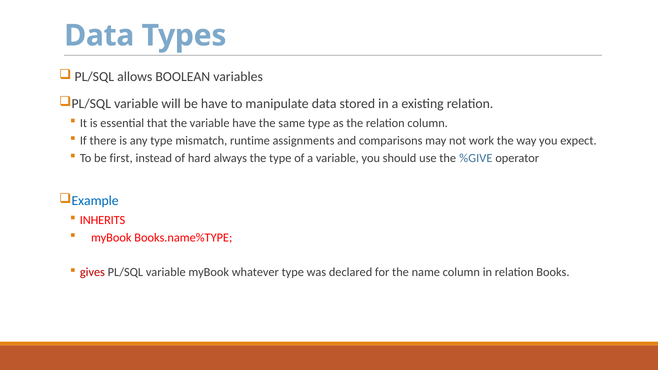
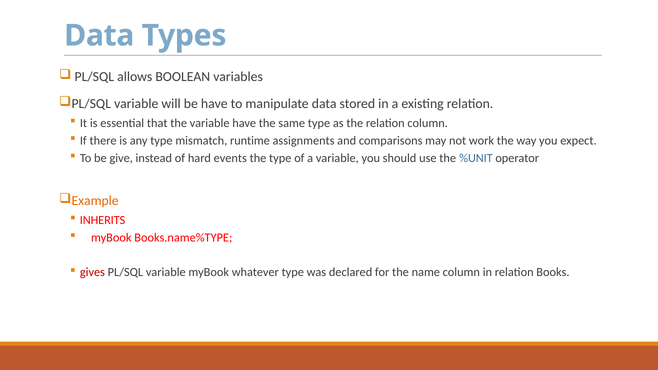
first: first -> give
always: always -> events
%GIVE: %GIVE -> %UNIT
Example colour: blue -> orange
